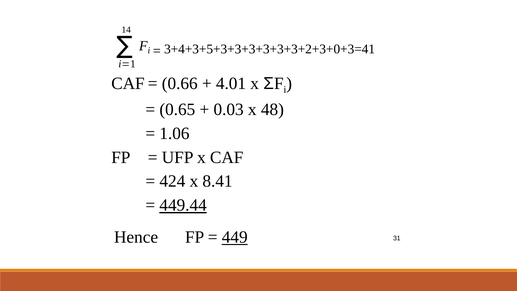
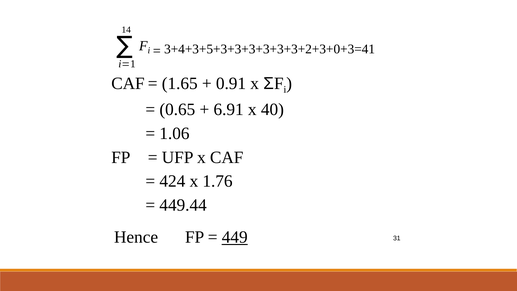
0.66: 0.66 -> 1.65
4.01: 4.01 -> 0.91
0.03: 0.03 -> 6.91
48: 48 -> 40
8.41: 8.41 -> 1.76
449.44 underline: present -> none
